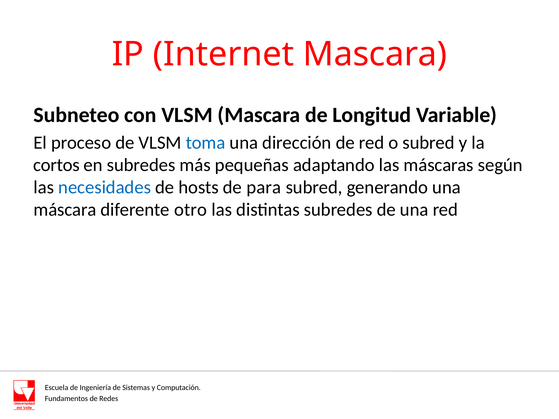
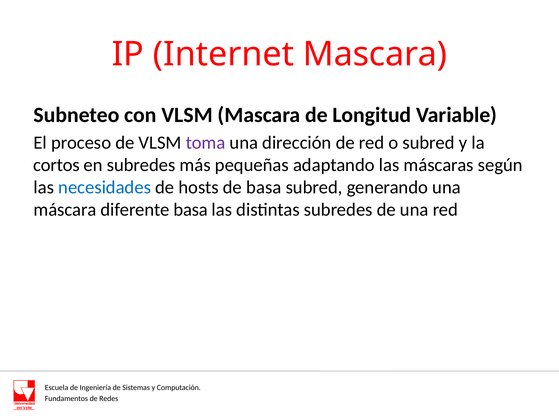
toma colour: blue -> purple
de para: para -> basa
diferente otro: otro -> basa
